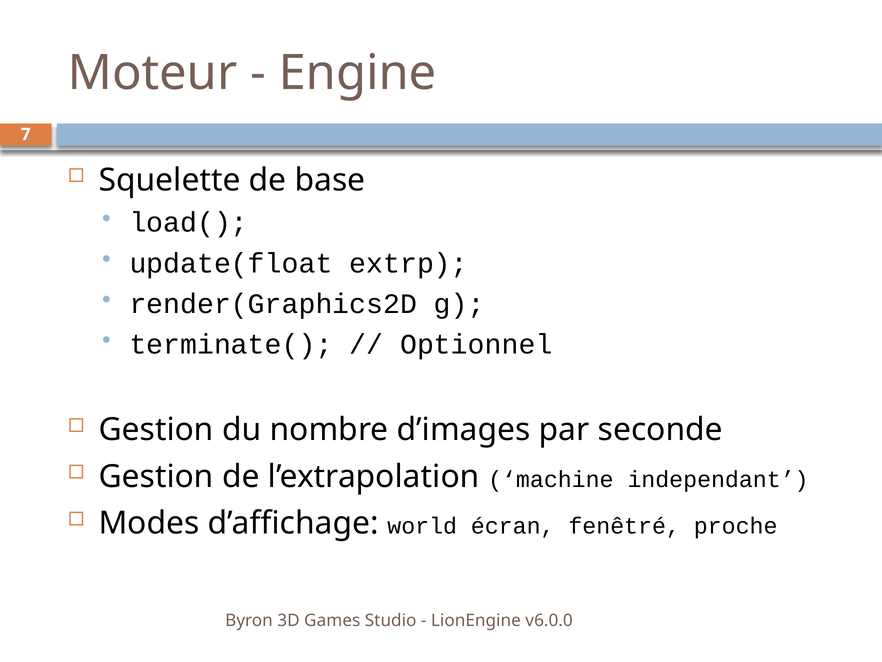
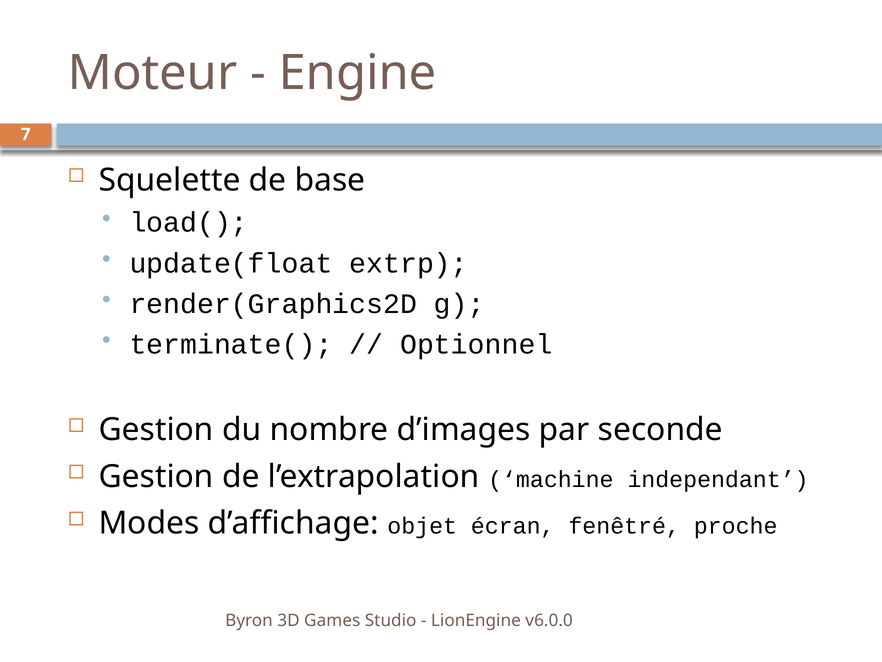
world: world -> objet
